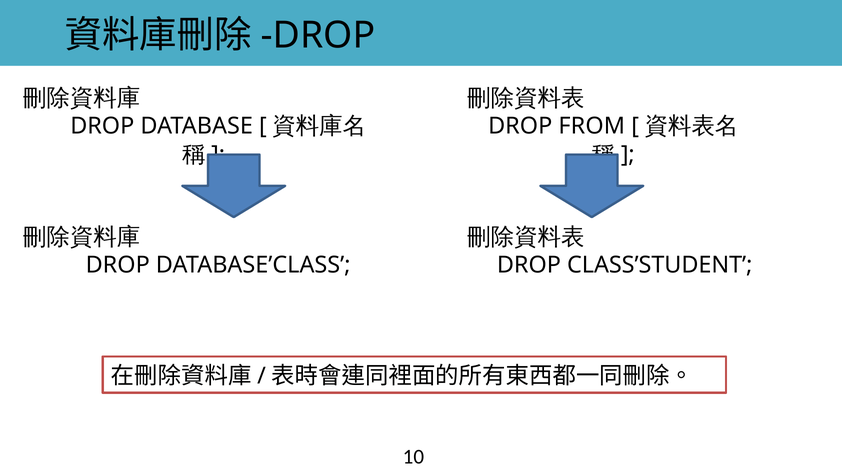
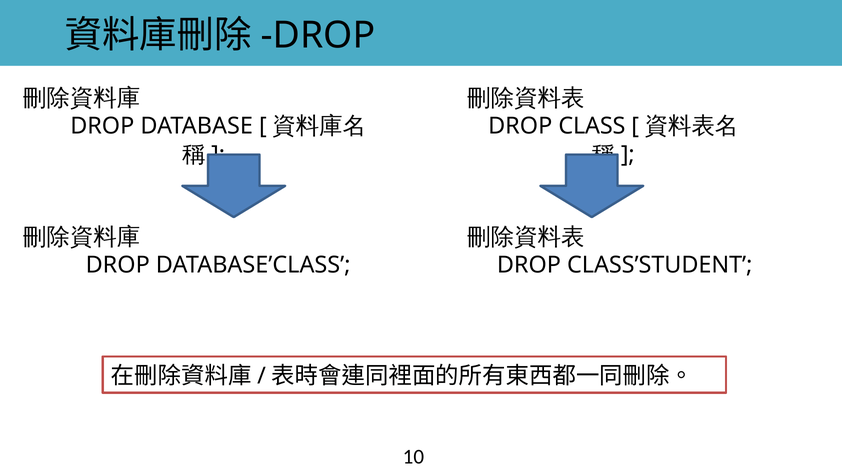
FROM: FROM -> CLASS
